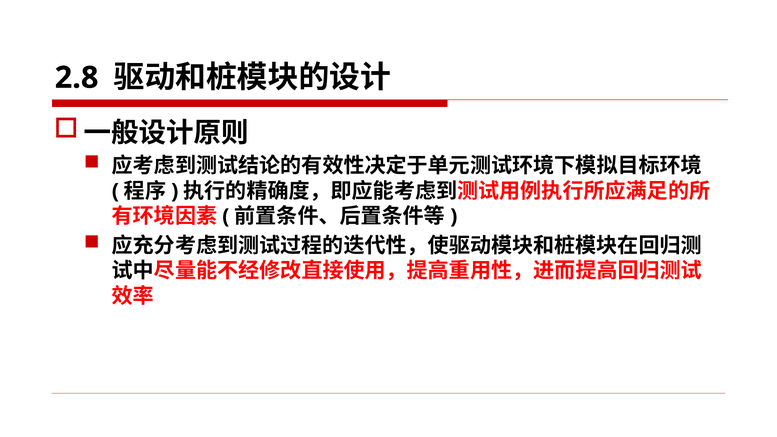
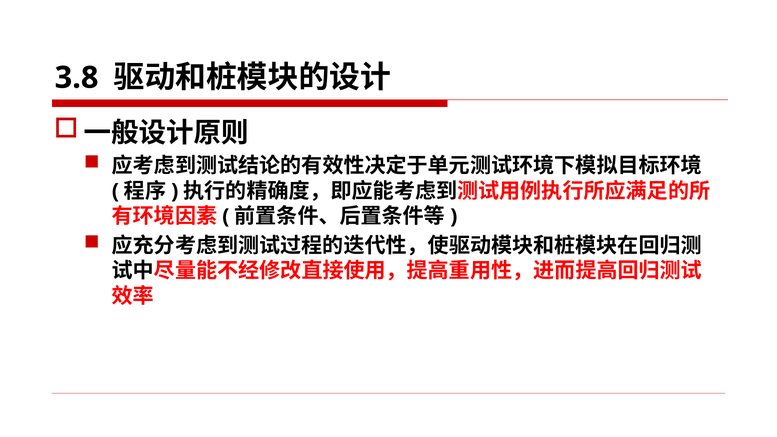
2.8: 2.8 -> 3.8
